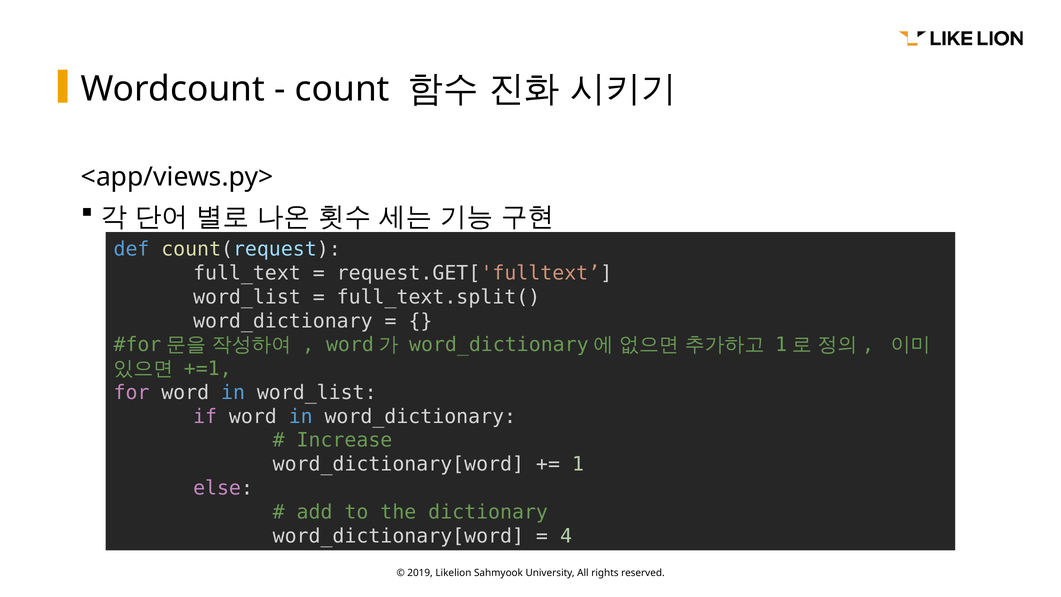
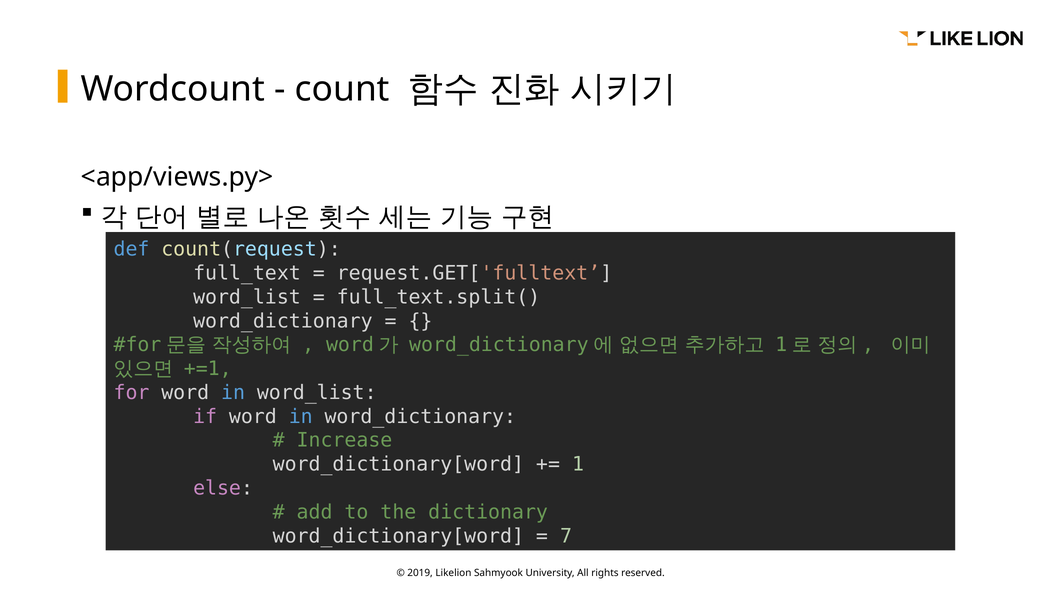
4: 4 -> 7
